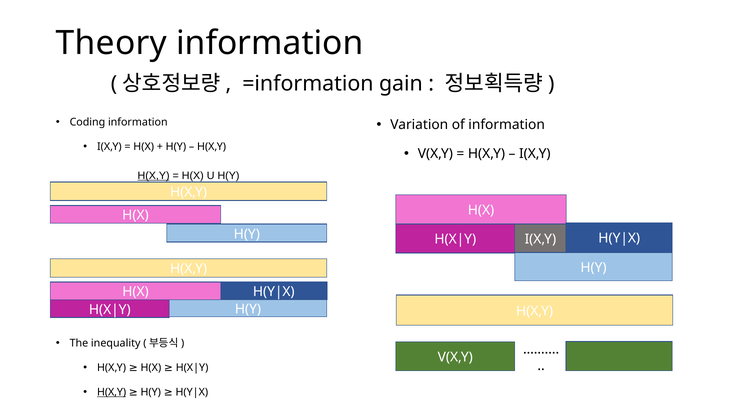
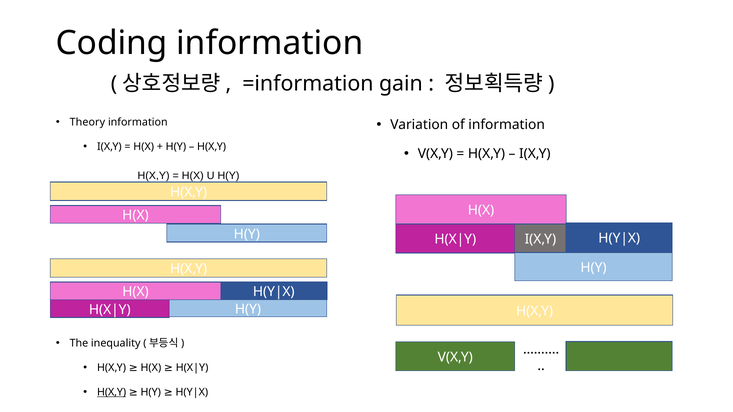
Theory: Theory -> Coding
Coding: Coding -> Theory
H(X,Y at (154, 176) underline: present -> none
